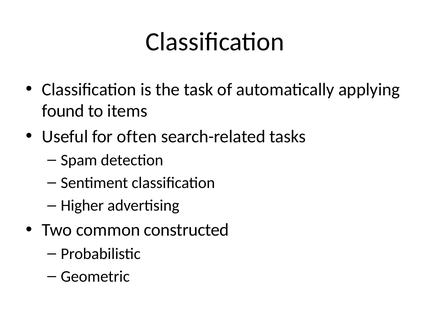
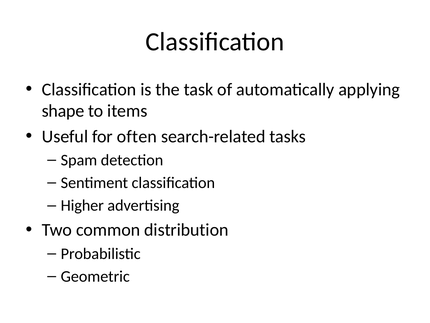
found: found -> shape
constructed: constructed -> distribution
